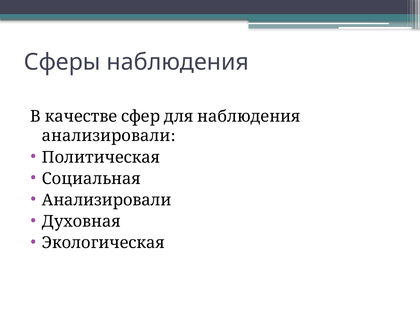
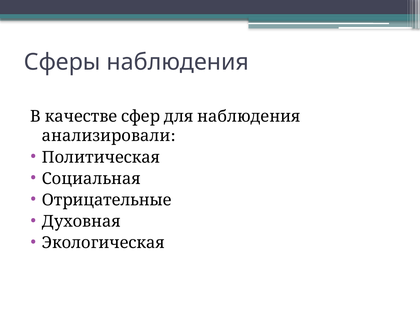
Анализировали at (107, 200): Анализировали -> Отрицательные
